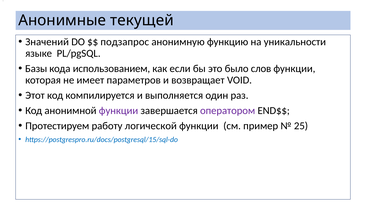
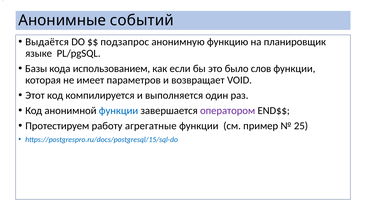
текущей: текущей -> событий
Значений: Значений -> Выдаётся
уникальности: уникальности -> планировщик
функции at (118, 111) colour: purple -> blue
логической: логической -> агрегатные
